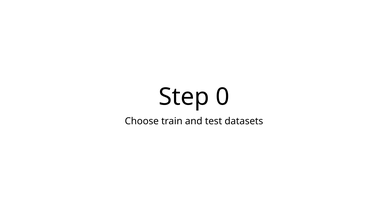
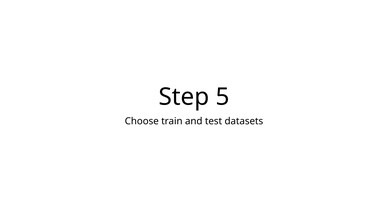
0: 0 -> 5
